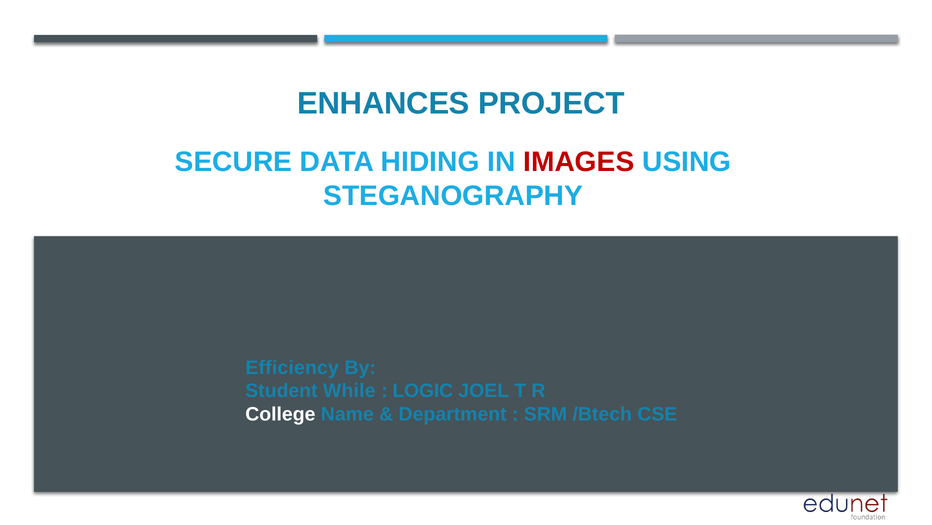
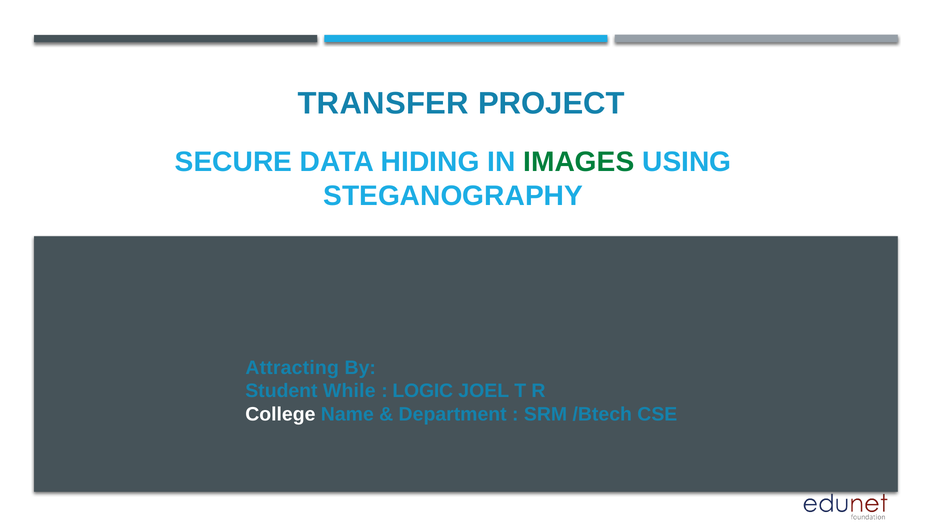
ENHANCES: ENHANCES -> TRANSFER
IMAGES colour: red -> green
Efficiency: Efficiency -> Attracting
